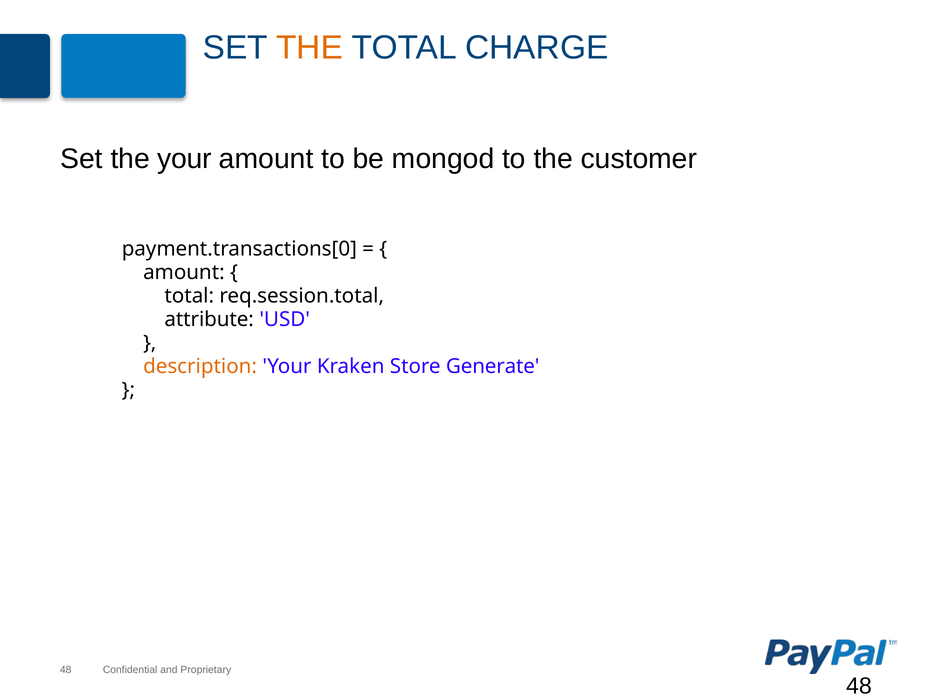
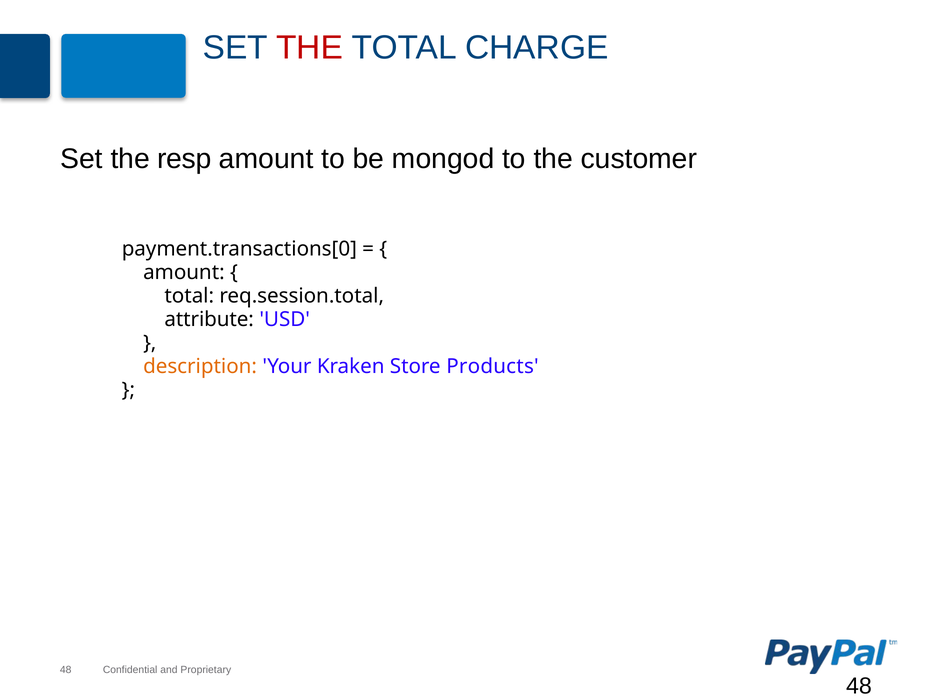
THE at (310, 48) colour: orange -> red
the your: your -> resp
Generate: Generate -> Products
